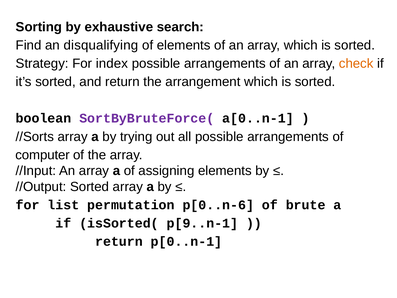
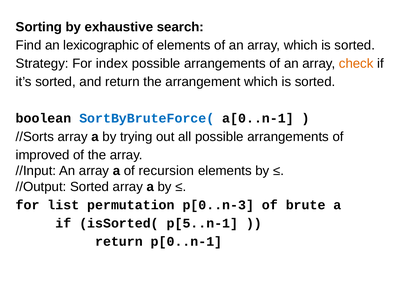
disqualifying: disqualifying -> lexicographic
SortByBruteForce( colour: purple -> blue
computer: computer -> improved
assigning: assigning -> recursion
p[0..n-6: p[0..n-6 -> p[0..n-3
p[9..n-1: p[9..n-1 -> p[5..n-1
